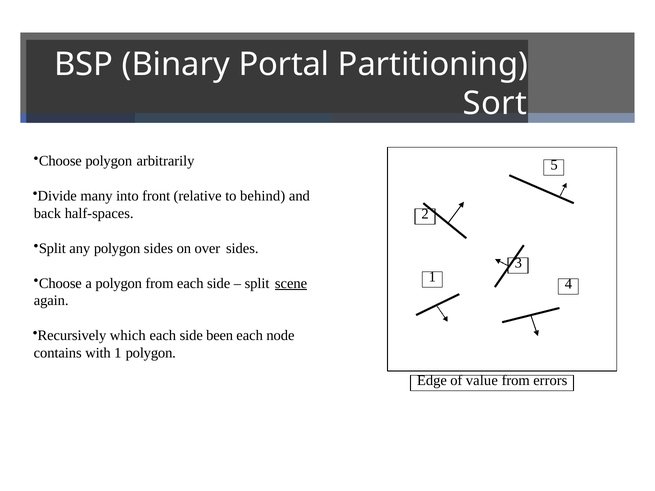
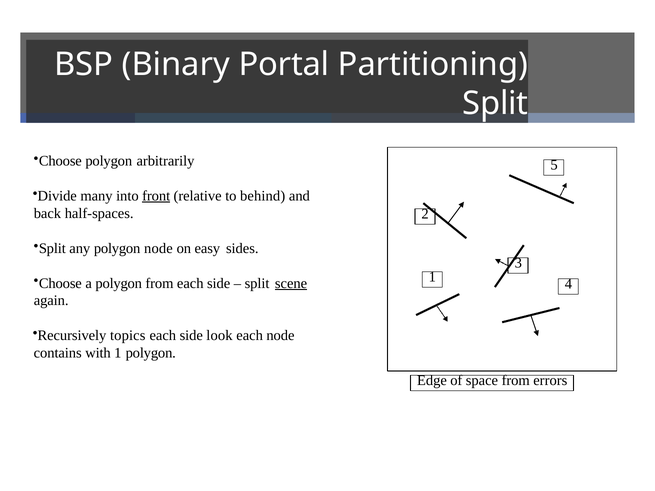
Sort at (495, 104): Sort -> Split
front underline: none -> present
polygon sides: sides -> node
over: over -> easy
which: which -> topics
been: been -> look
value: value -> space
